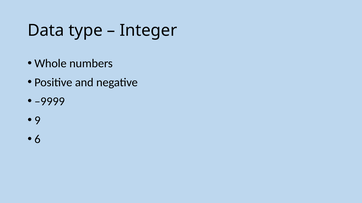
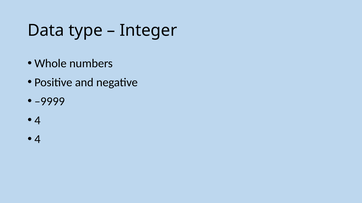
9 at (37, 121): 9 -> 4
6 at (37, 140): 6 -> 4
